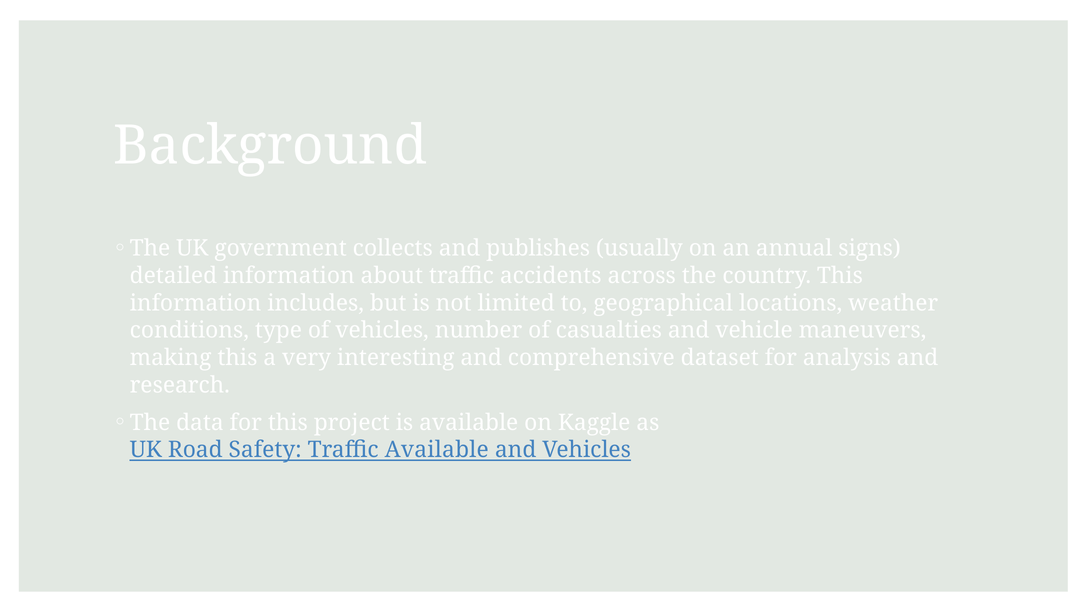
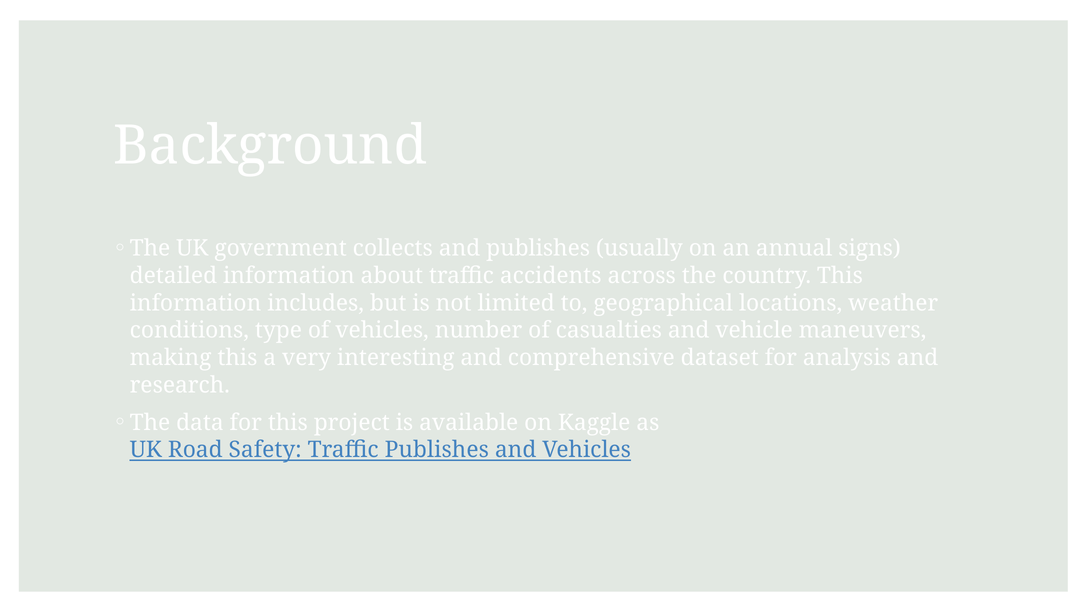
Traffic Available: Available -> Publishes
